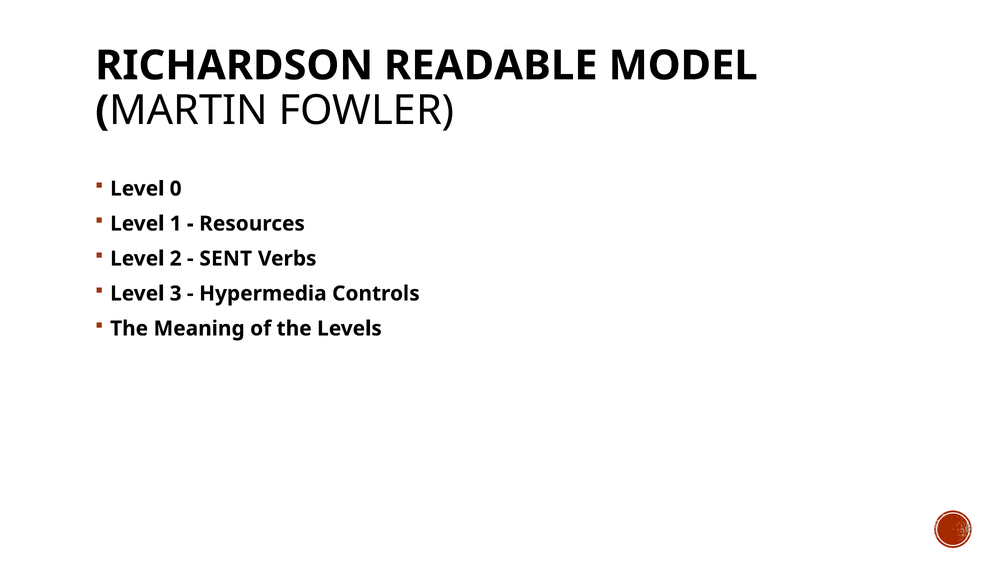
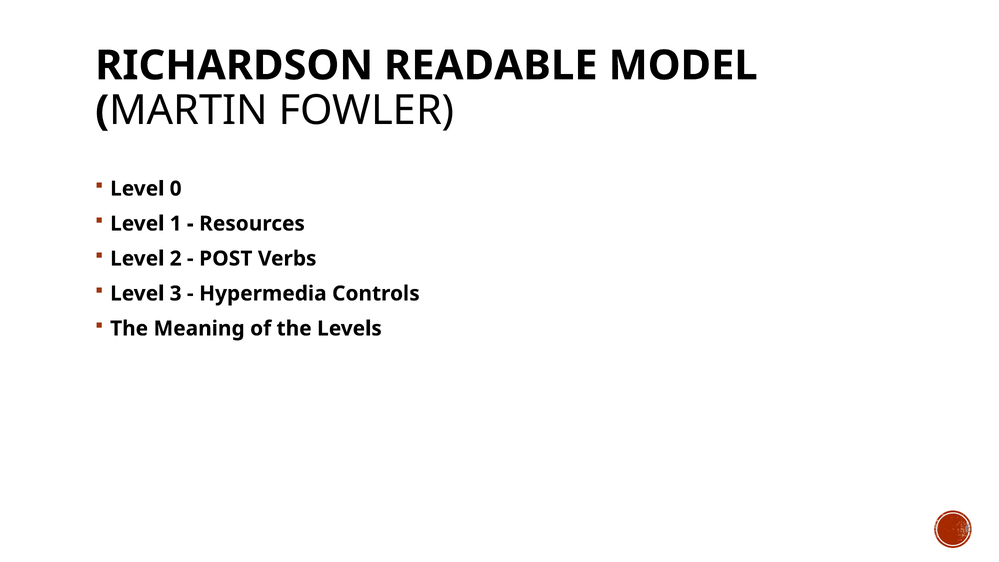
SENT: SENT -> POST
